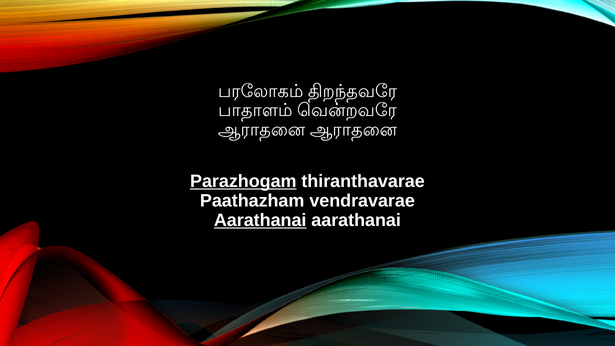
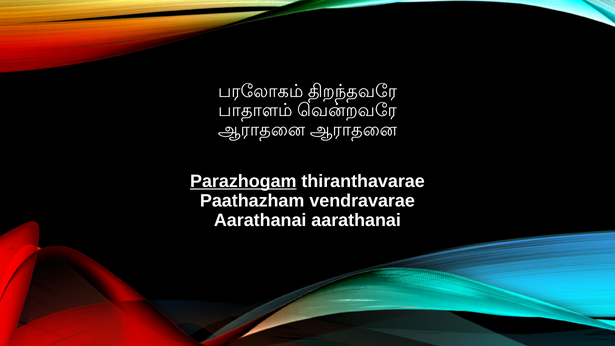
Aarathanai at (260, 220) underline: present -> none
